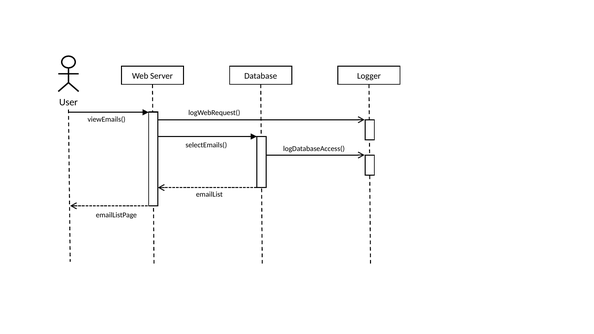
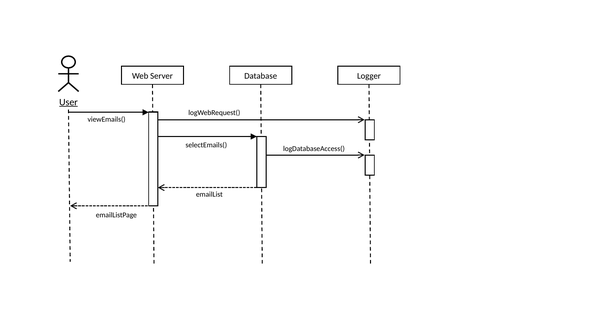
User underline: none -> present
